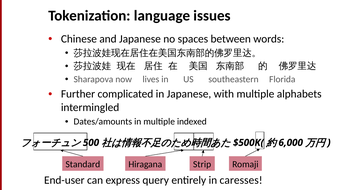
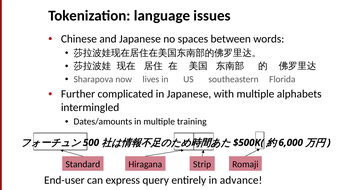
indexed: indexed -> training
caresses: caresses -> advance
